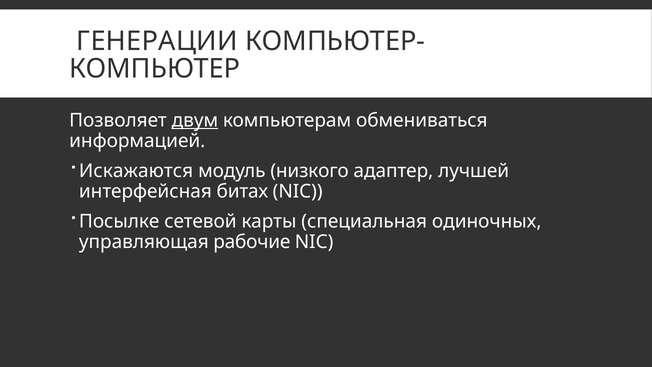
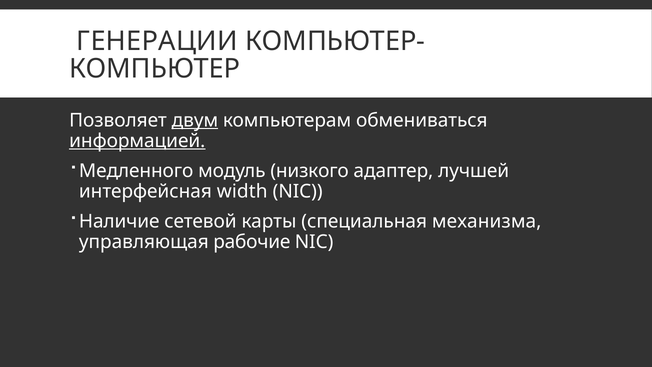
информацией underline: none -> present
Искажаются: Искажаются -> Медленного
битах: битах -> width
Посылке: Посылке -> Наличие
одиночных: одиночных -> механизма
